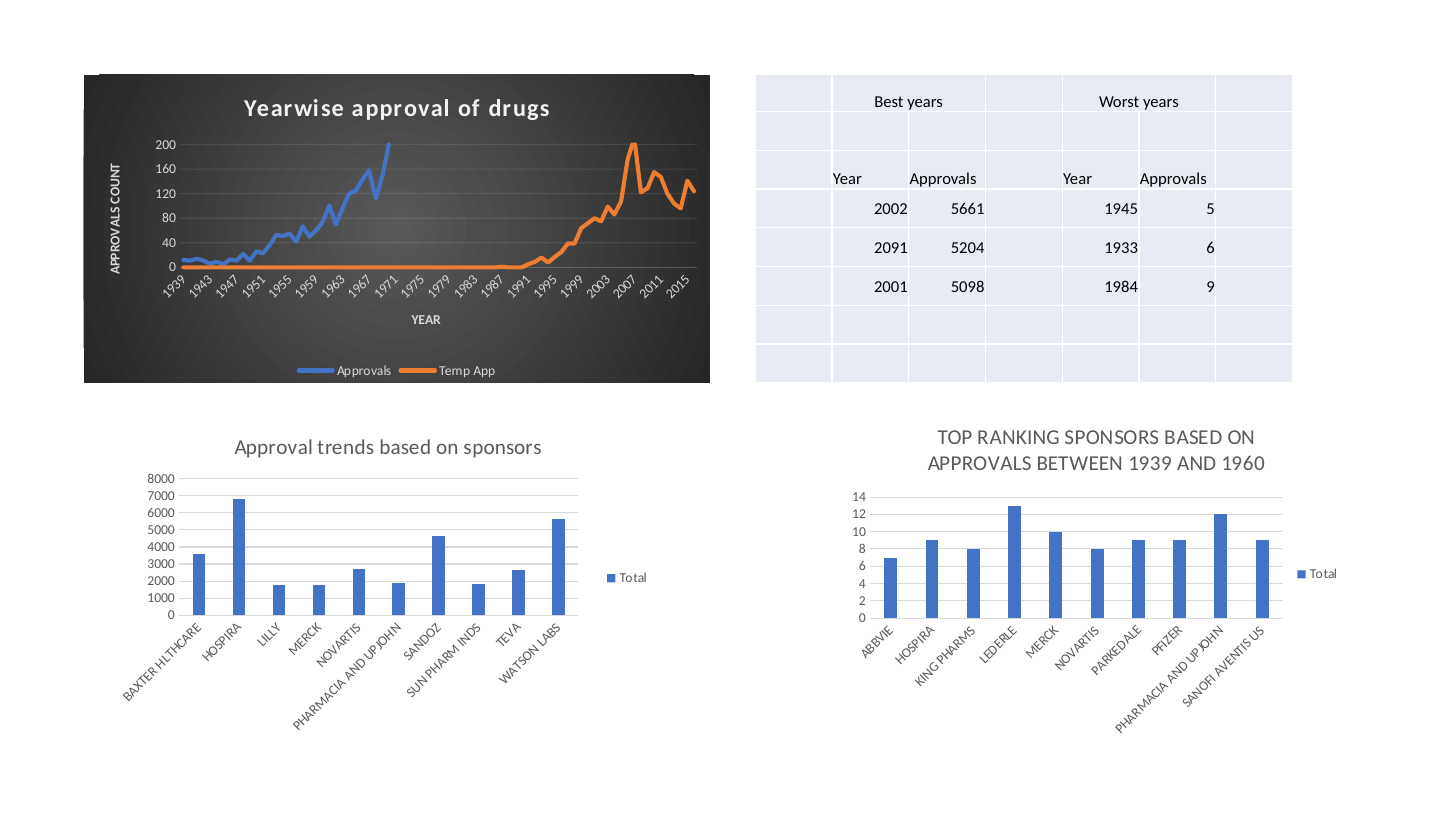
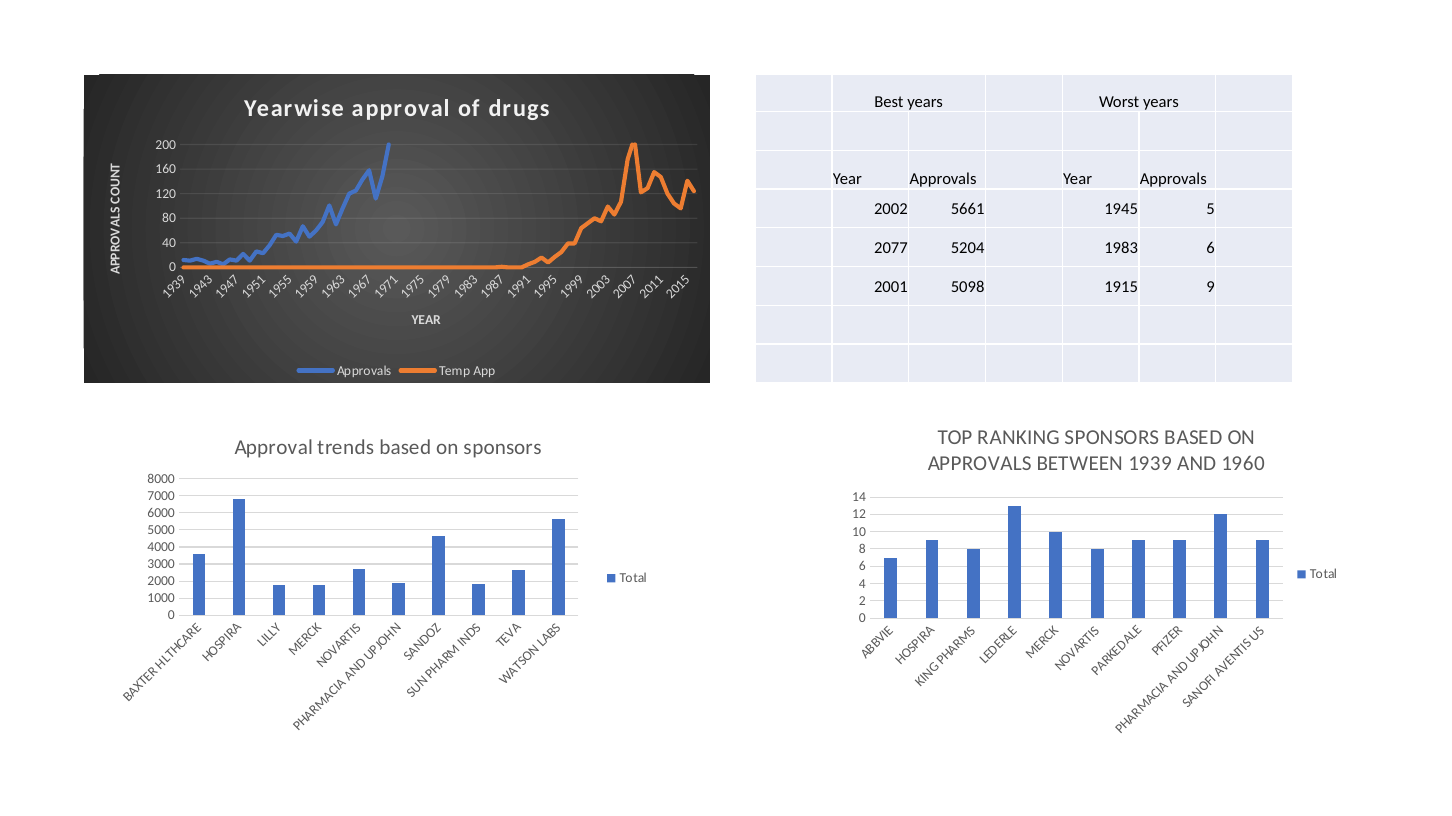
2091: 2091 -> 2077
1933: 1933 -> 1983
1984: 1984 -> 1915
